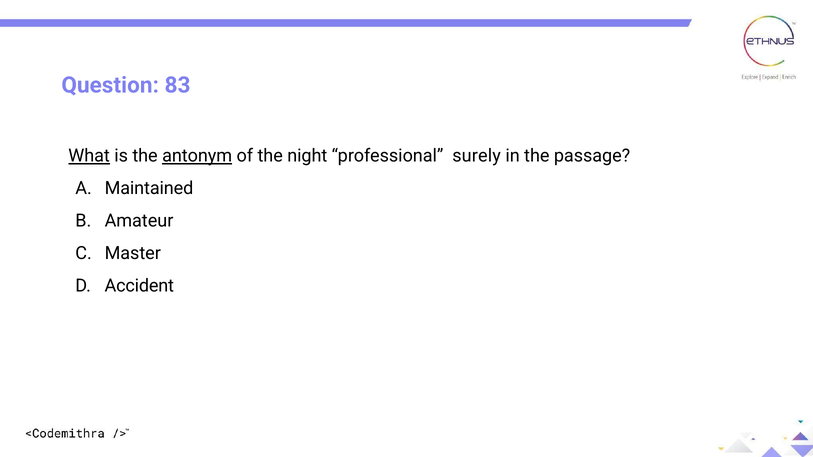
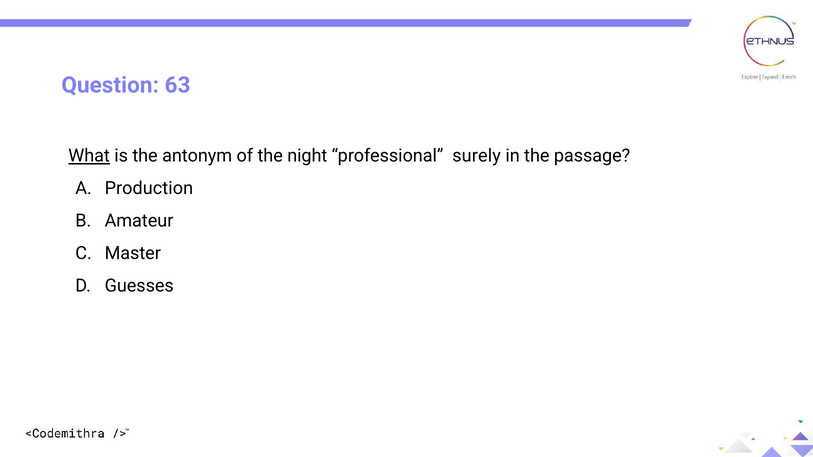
83: 83 -> 63
antonym underline: present -> none
Maintained: Maintained -> Production
Accident: Accident -> Guesses
